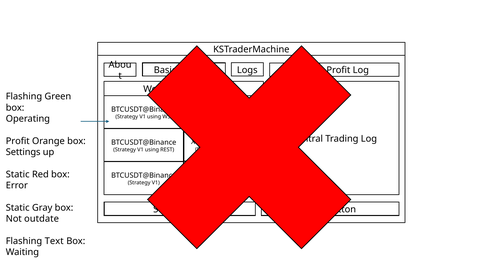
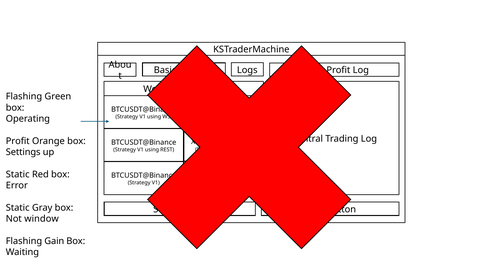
outdate: outdate -> window
Text: Text -> Gain
